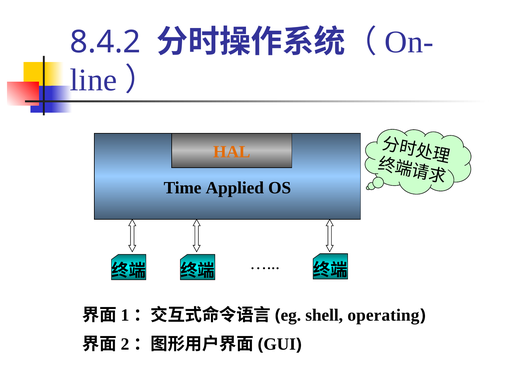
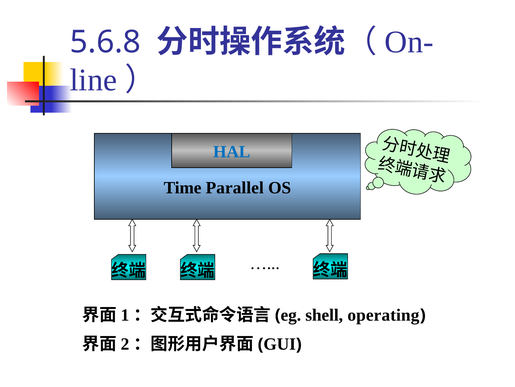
8.4.2: 8.4.2 -> 5.6.8
HAL colour: orange -> blue
Applied: Applied -> Parallel
